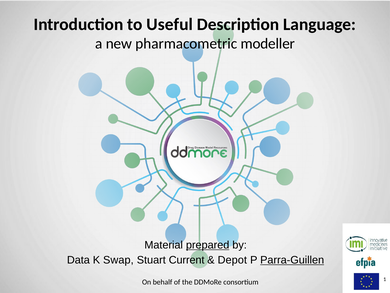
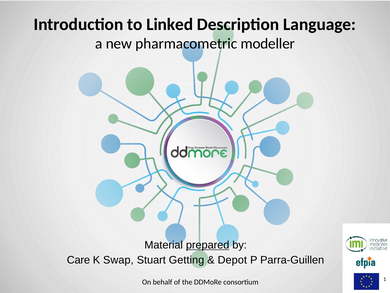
Useful: Useful -> Linked
Data: Data -> Care
Current: Current -> Getting
Parra-Guillen underline: present -> none
